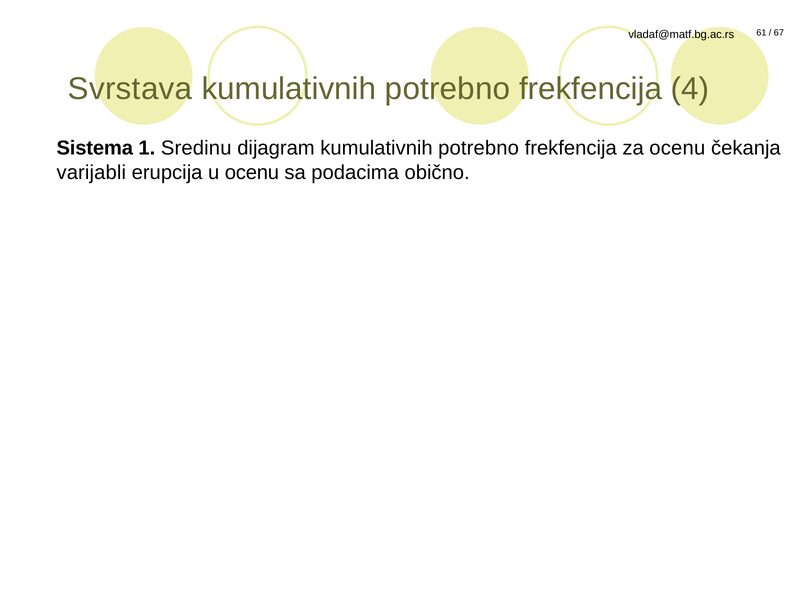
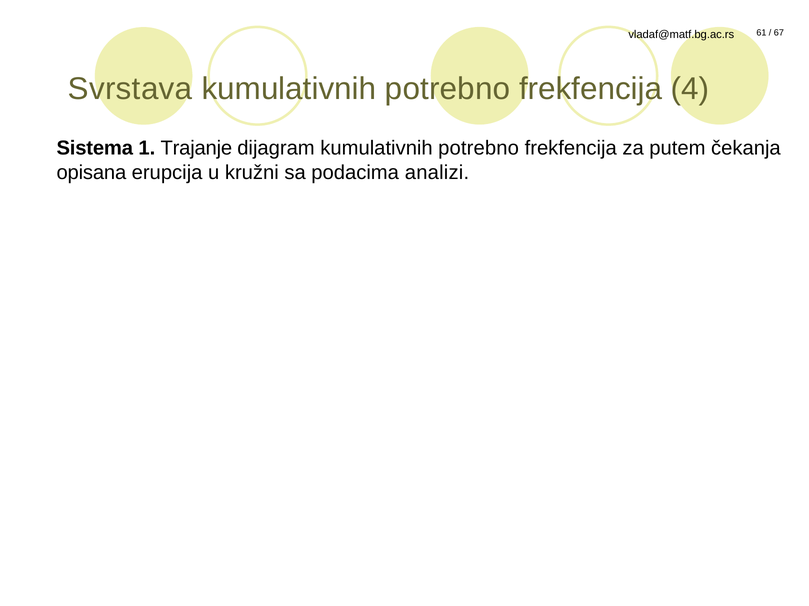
Sredinu: Sredinu -> Trajanje
za ocenu: ocenu -> putem
varijabli: varijabli -> opisana
u ocenu: ocenu -> kružni
obično: obično -> analizi
